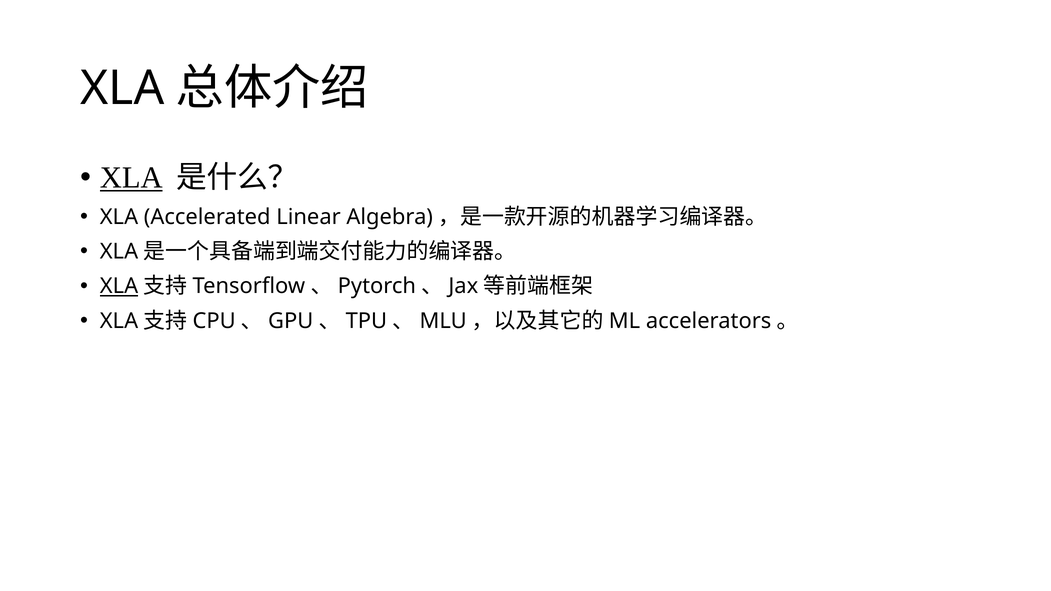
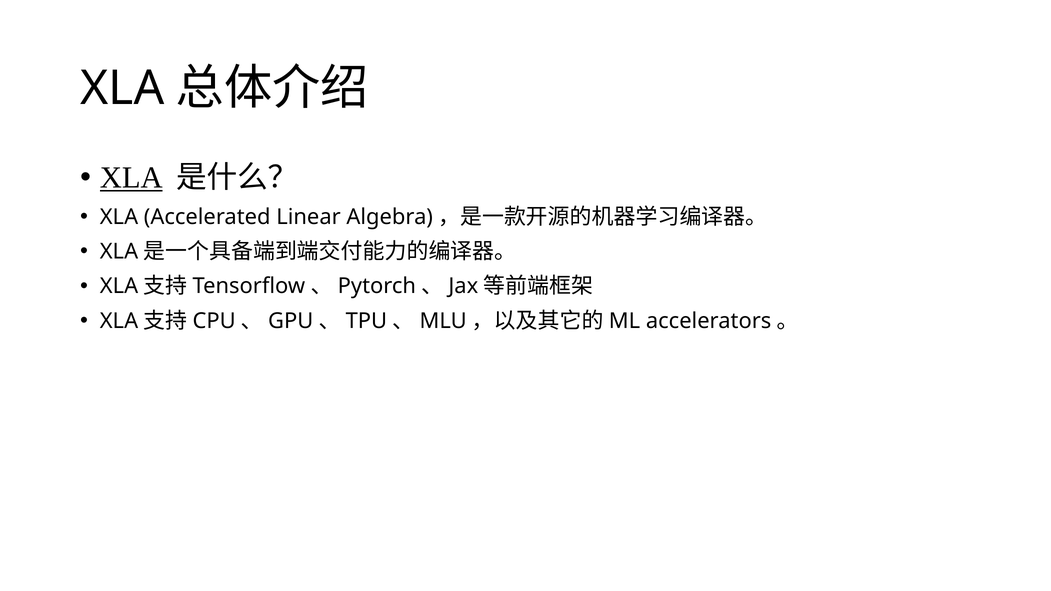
XLA at (119, 286) underline: present -> none
